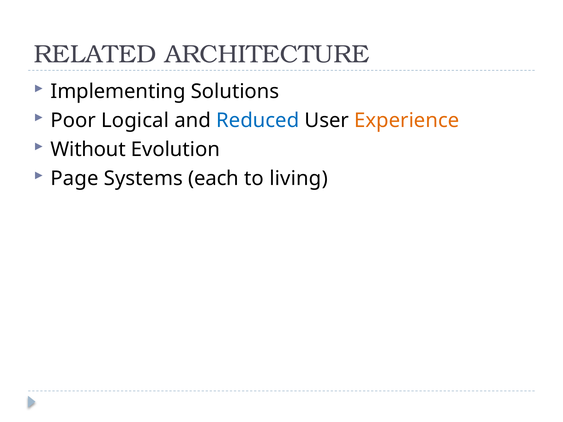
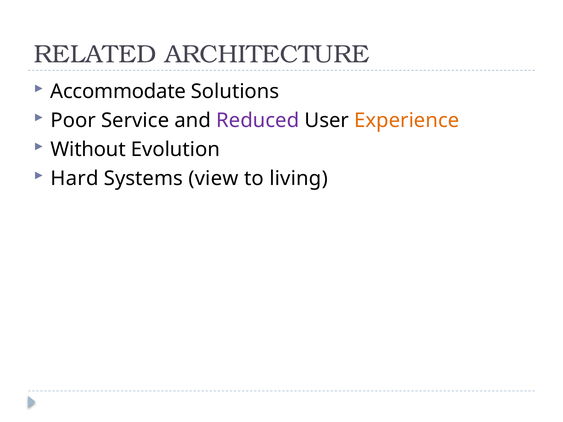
Implementing: Implementing -> Accommodate
Logical: Logical -> Service
Reduced colour: blue -> purple
Page: Page -> Hard
each: each -> view
